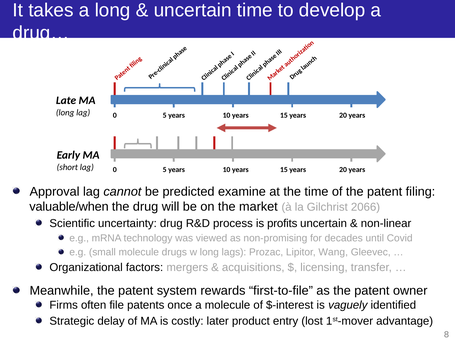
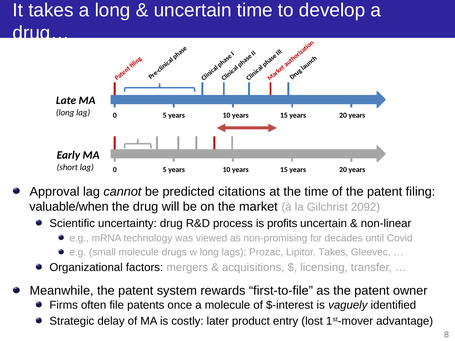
examine: examine -> citations
2066: 2066 -> 2092
Lipitor Wang: Wang -> Takes
